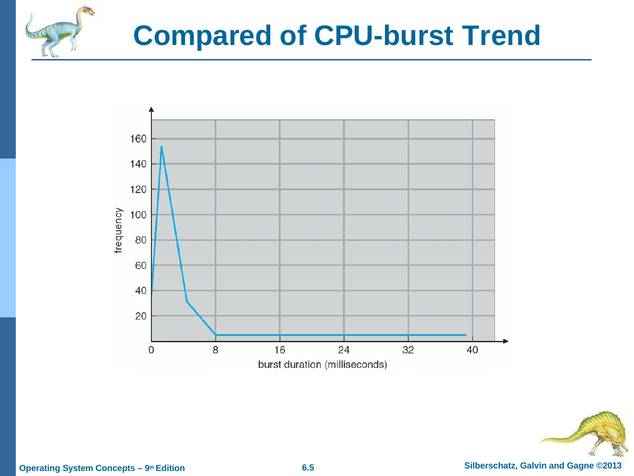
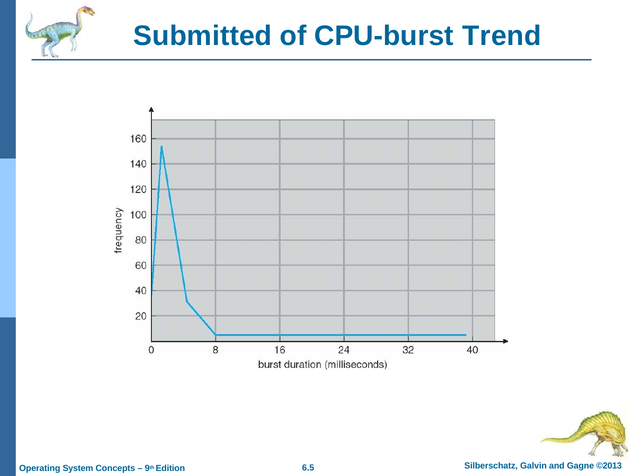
Compared: Compared -> Submitted
